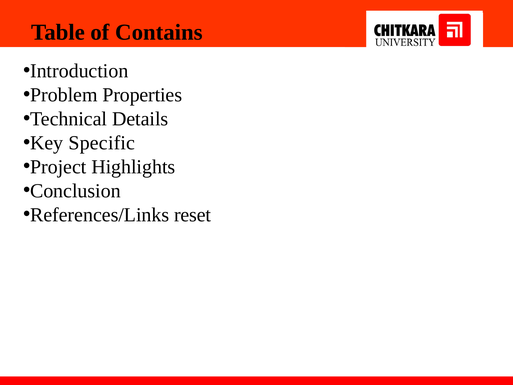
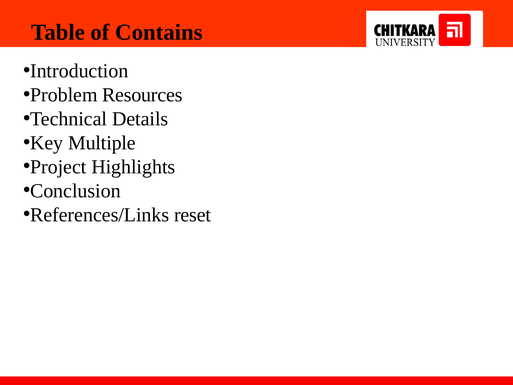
Properties: Properties -> Resources
Specific: Specific -> Multiple
